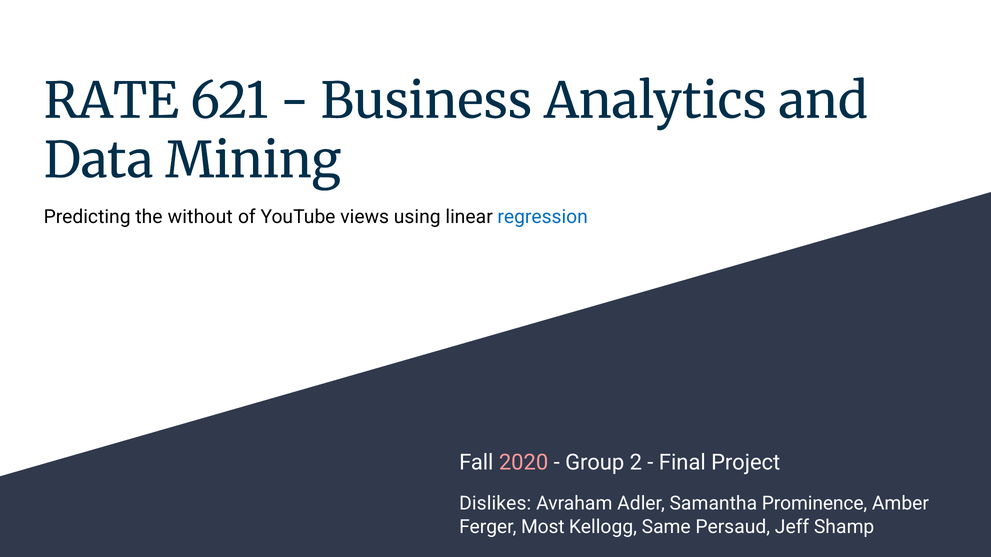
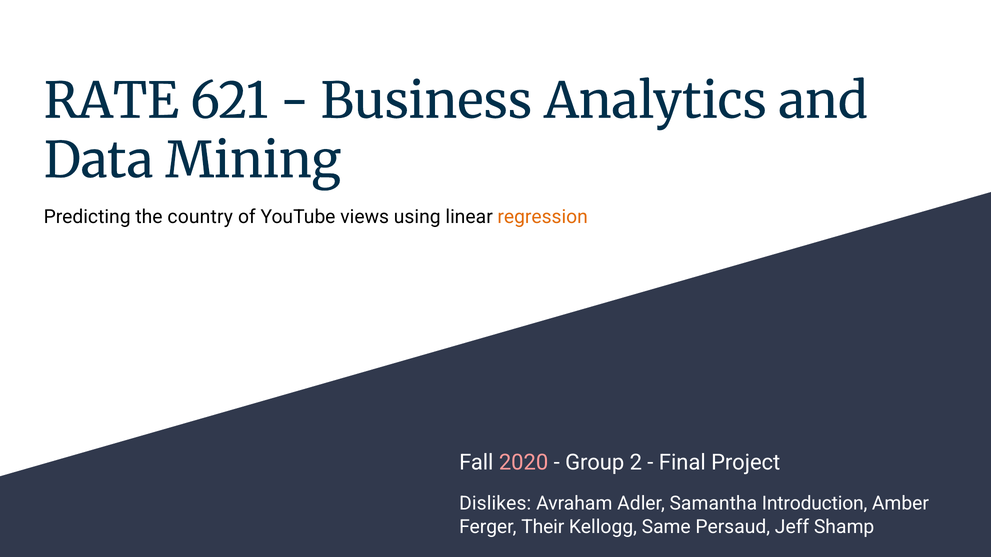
without: without -> country
regression colour: blue -> orange
Prominence: Prominence -> Introduction
Most: Most -> Their
